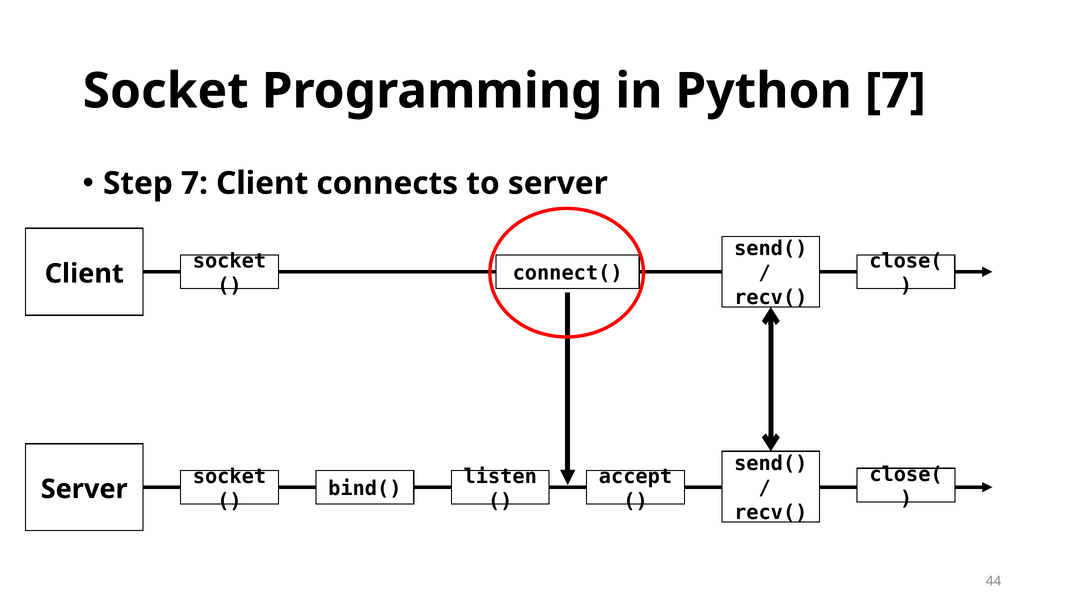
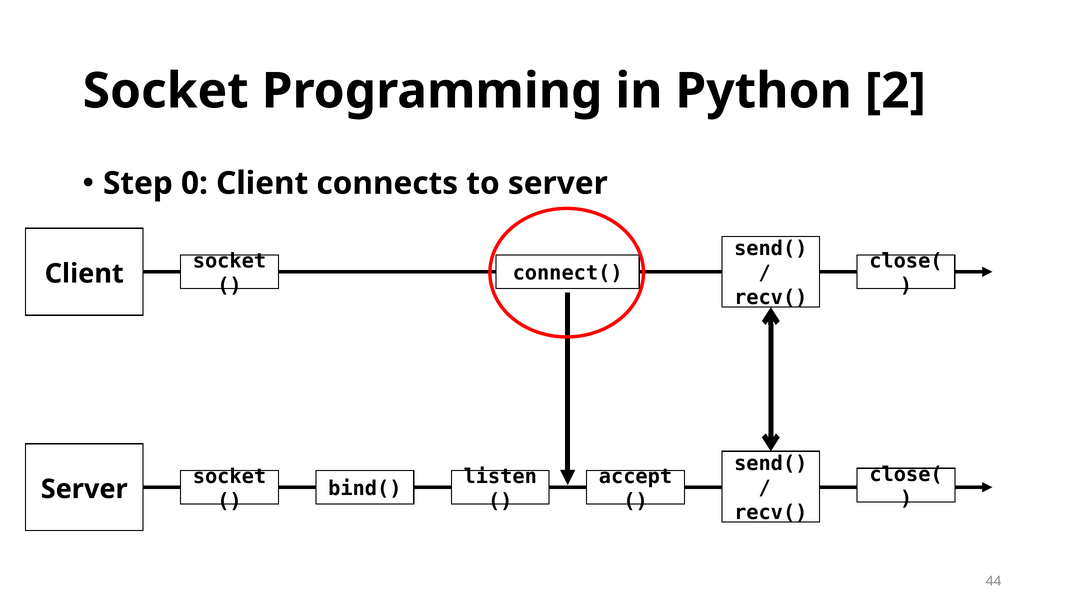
Python 7: 7 -> 2
Step 7: 7 -> 0
